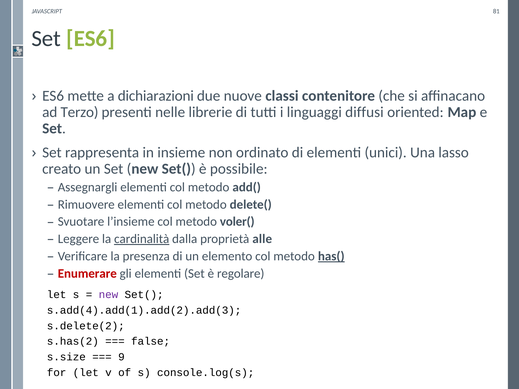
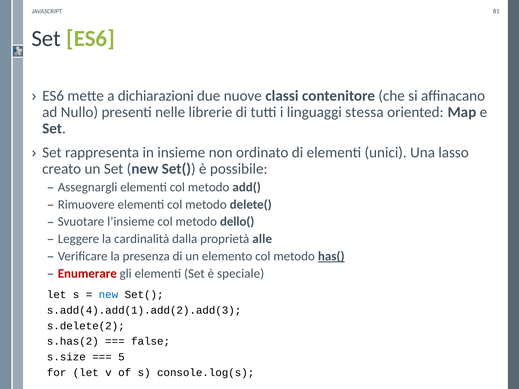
Terzo: Terzo -> Nullo
diffusi: diffusi -> stessa
voler(: voler( -> dello(
cardinalità underline: present -> none
regolare: regolare -> speciale
new at (108, 295) colour: purple -> blue
9: 9 -> 5
